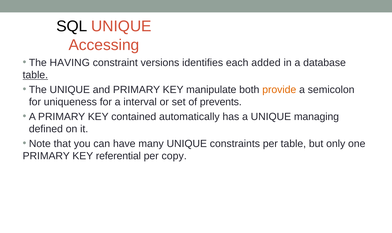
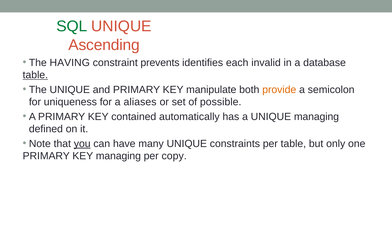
SQL colour: black -> green
Accessing: Accessing -> Ascending
versions: versions -> prevents
added: added -> invalid
interval: interval -> aliases
prevents: prevents -> possible
you underline: none -> present
KEY referential: referential -> managing
